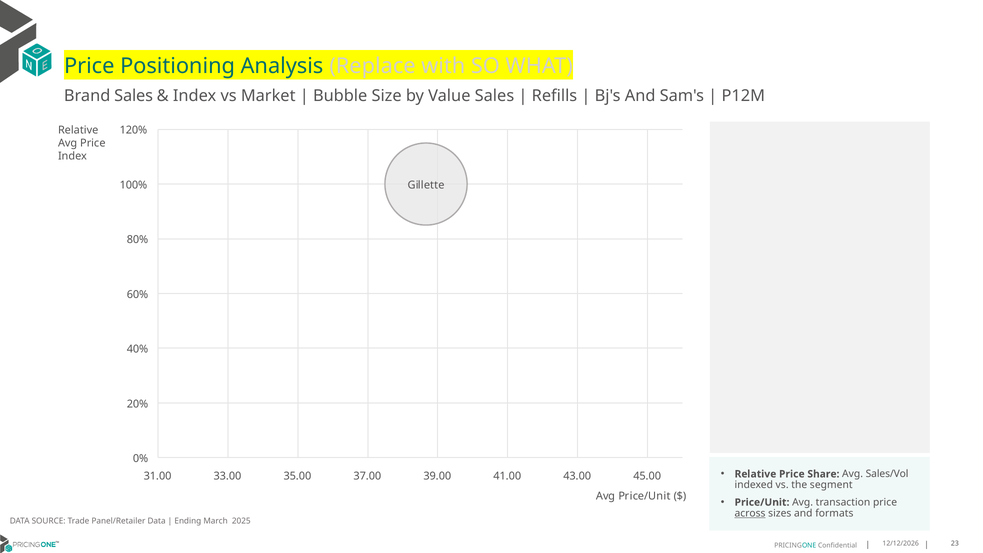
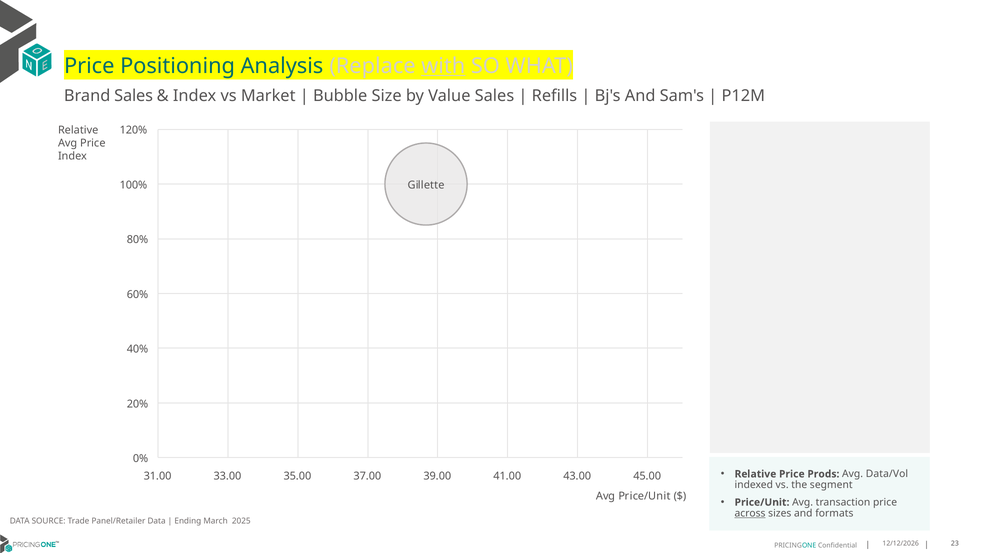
with underline: none -> present
Share: Share -> Prods
Sales/Vol: Sales/Vol -> Data/Vol
